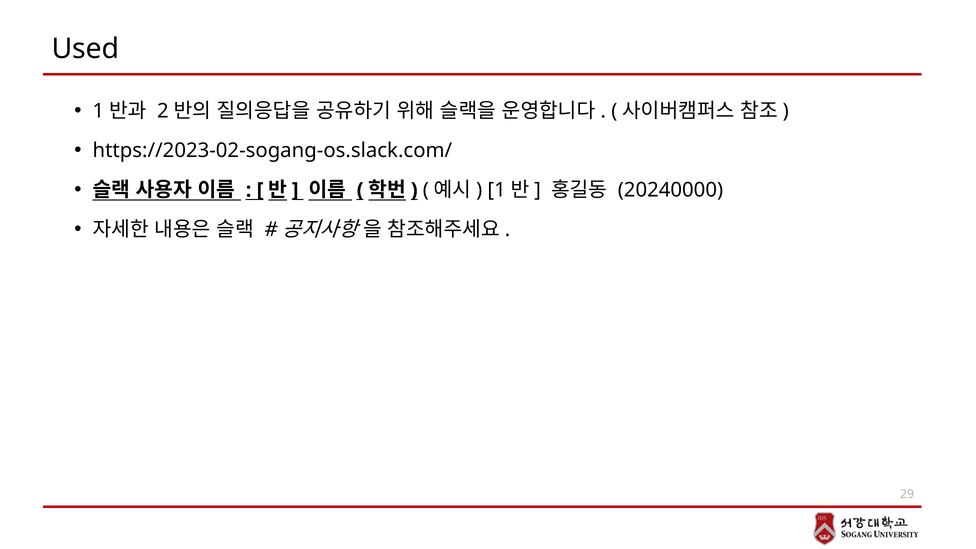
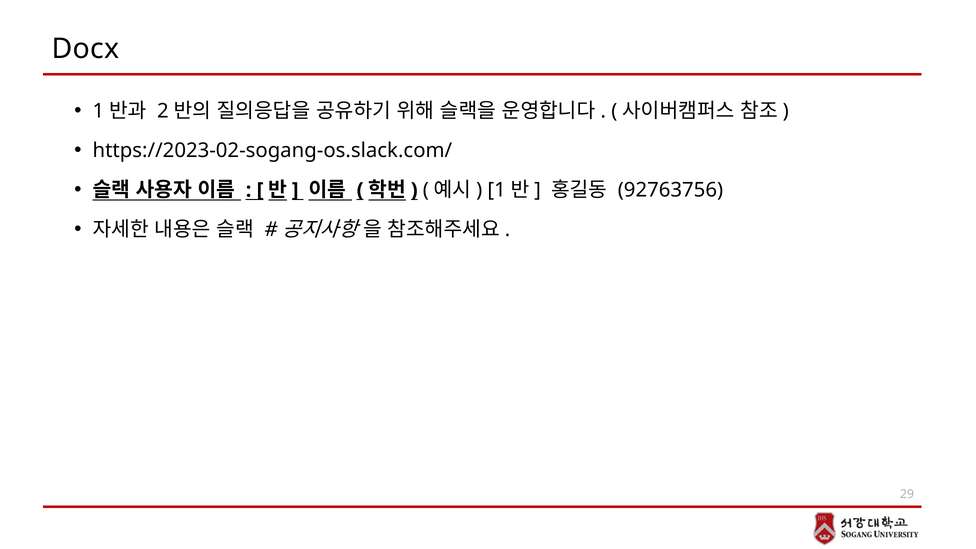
Used: Used -> Docx
20240000: 20240000 -> 92763756
